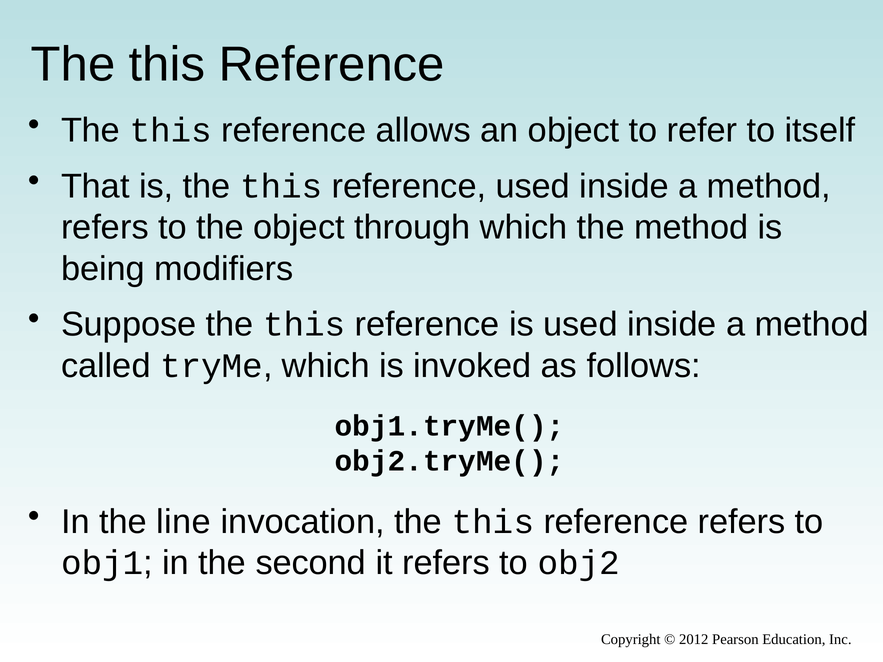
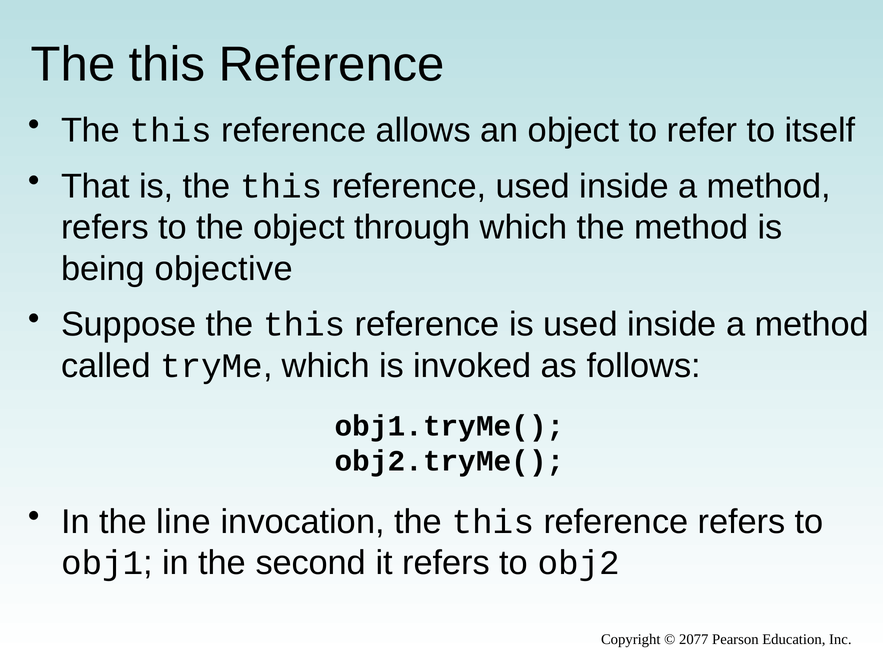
modifiers: modifiers -> objective
2012: 2012 -> 2077
